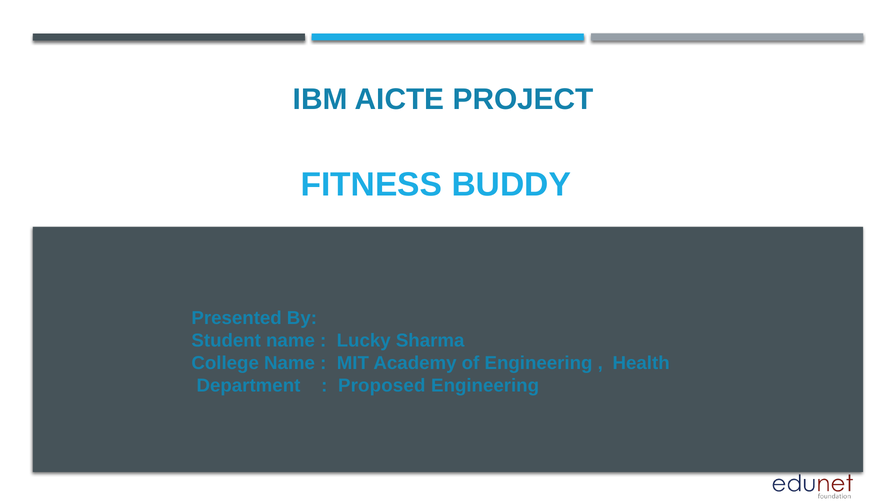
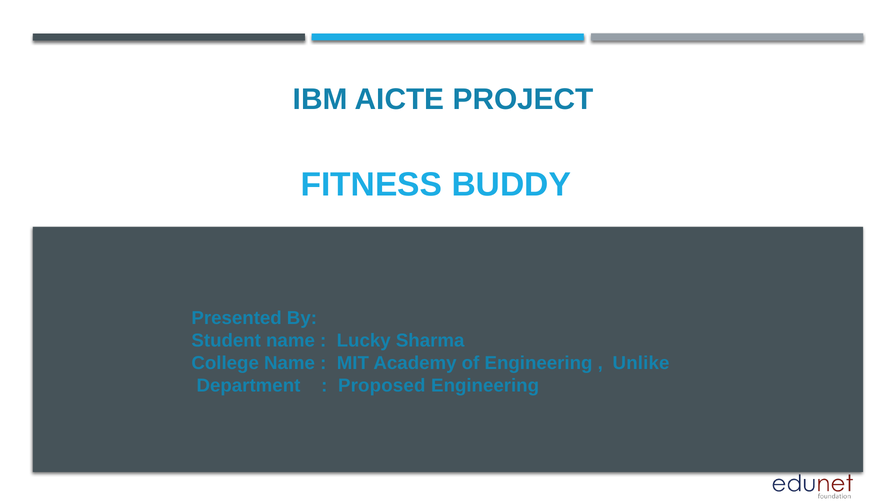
Health: Health -> Unlike
